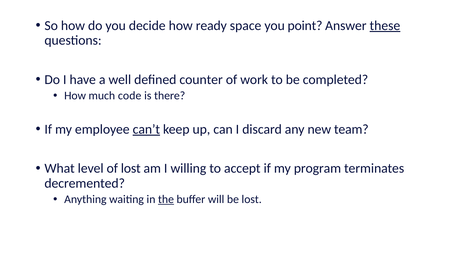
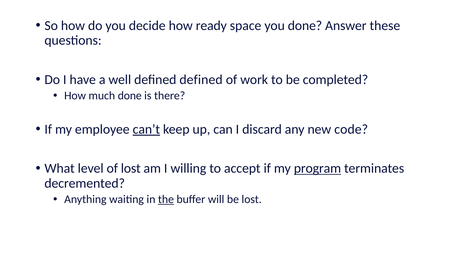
you point: point -> done
these underline: present -> none
defined counter: counter -> defined
much code: code -> done
team: team -> code
program underline: none -> present
